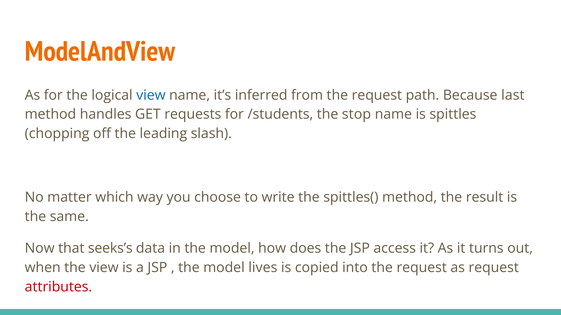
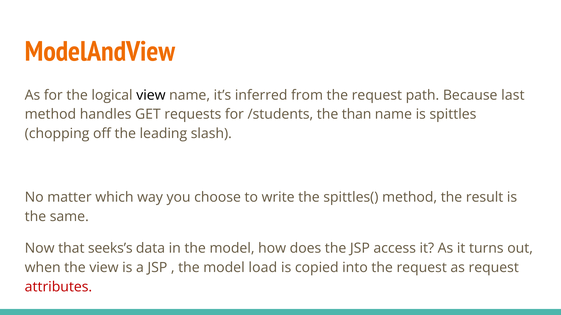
view at (151, 95) colour: blue -> black
stop: stop -> than
lives: lives -> load
